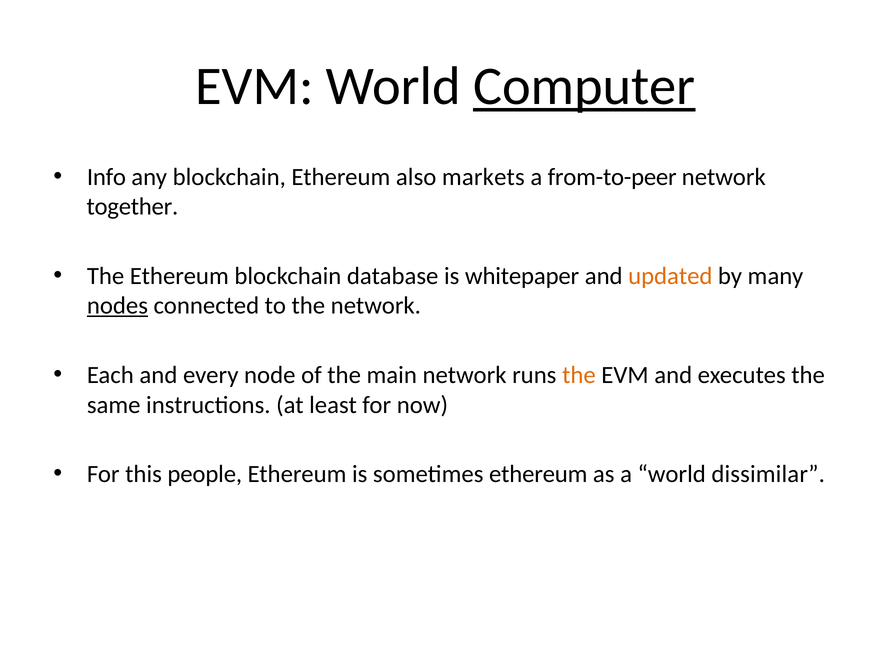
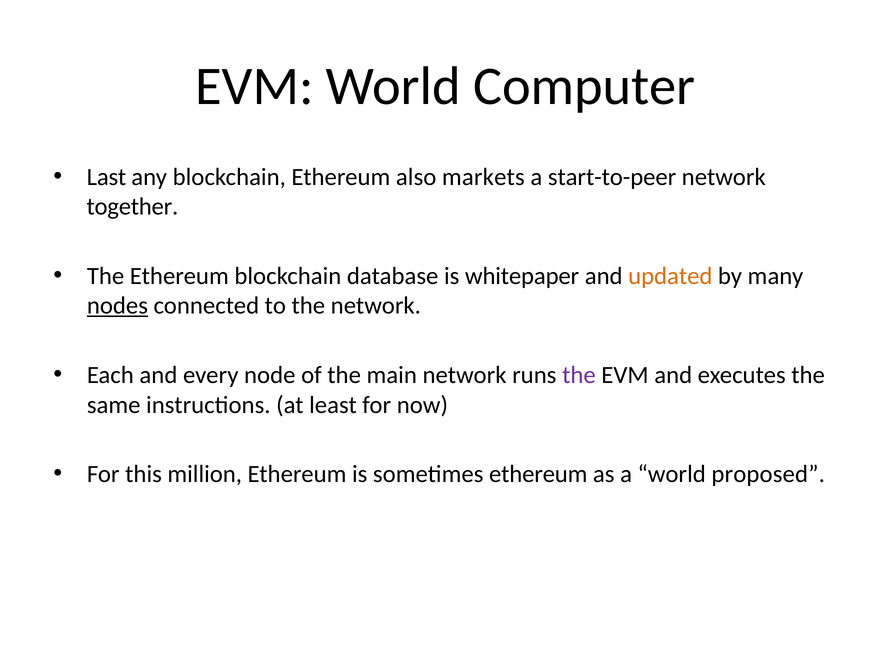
Computer underline: present -> none
Info: Info -> Last
from-to-peer: from-to-peer -> start-to-peer
the at (579, 375) colour: orange -> purple
people: people -> million
dissimilar: dissimilar -> proposed
